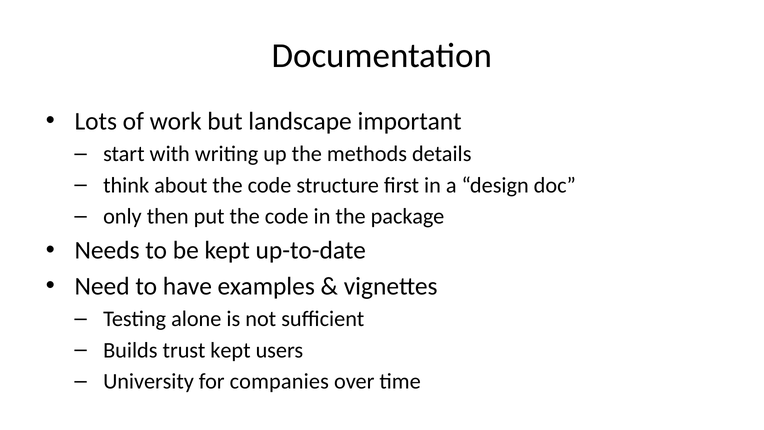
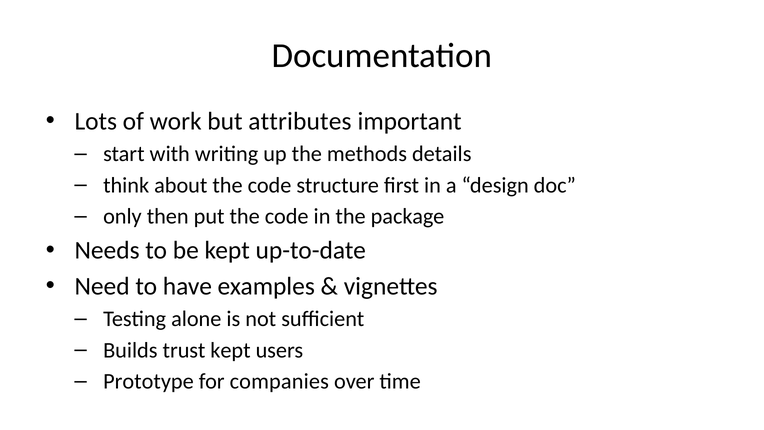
landscape: landscape -> attributes
University: University -> Prototype
